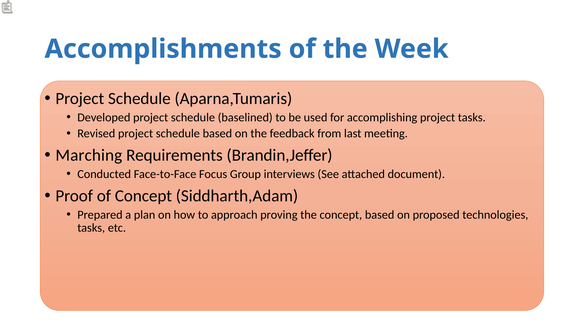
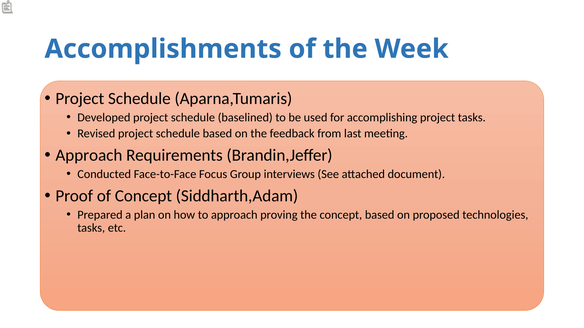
Marching at (89, 156): Marching -> Approach
